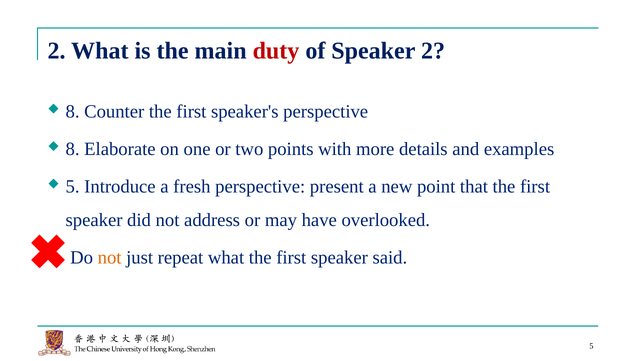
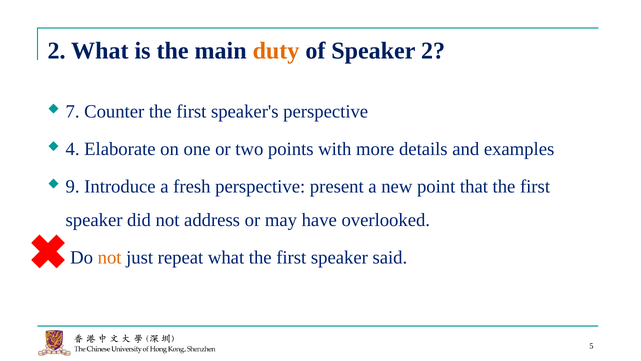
duty colour: red -> orange
8 at (73, 112): 8 -> 7
8 at (73, 149): 8 -> 4
5 at (73, 186): 5 -> 9
